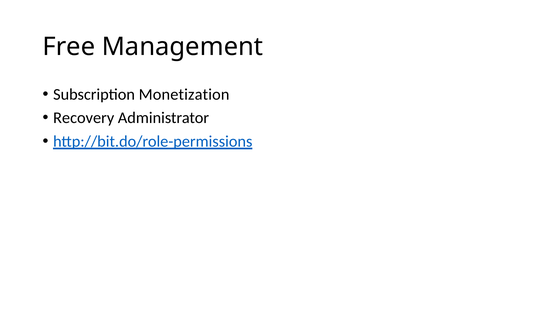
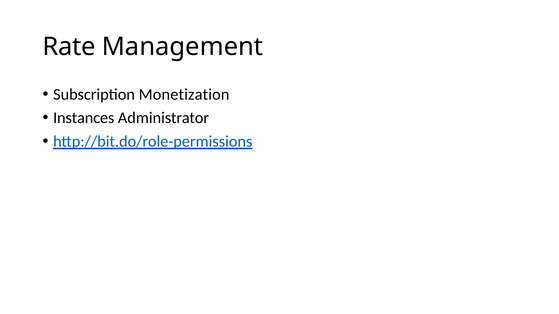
Free: Free -> Rate
Recovery: Recovery -> Instances
